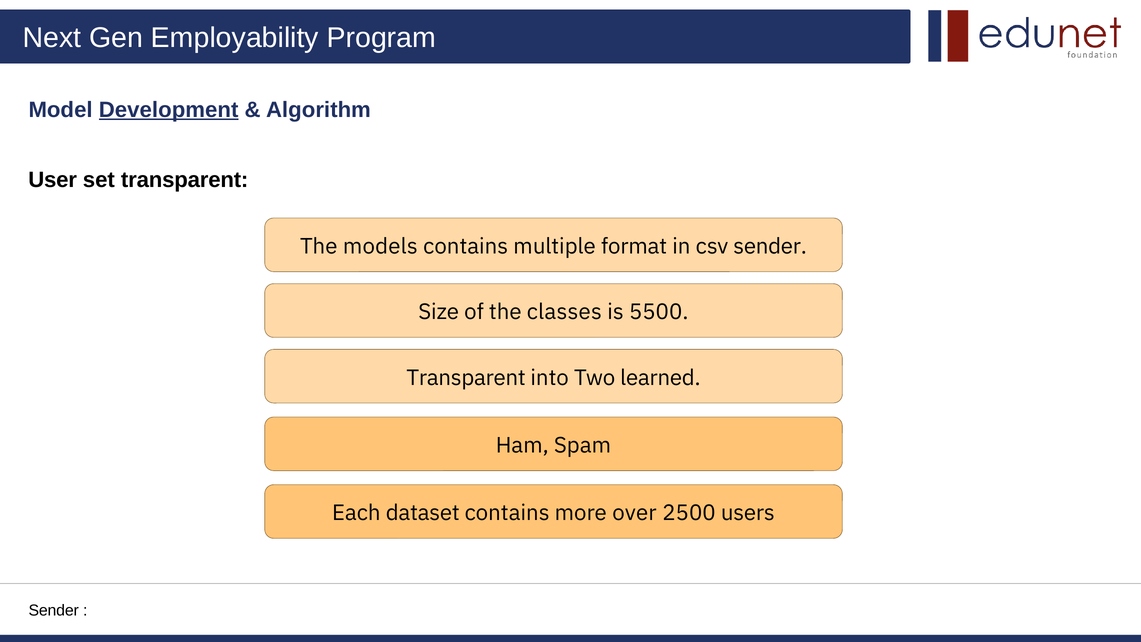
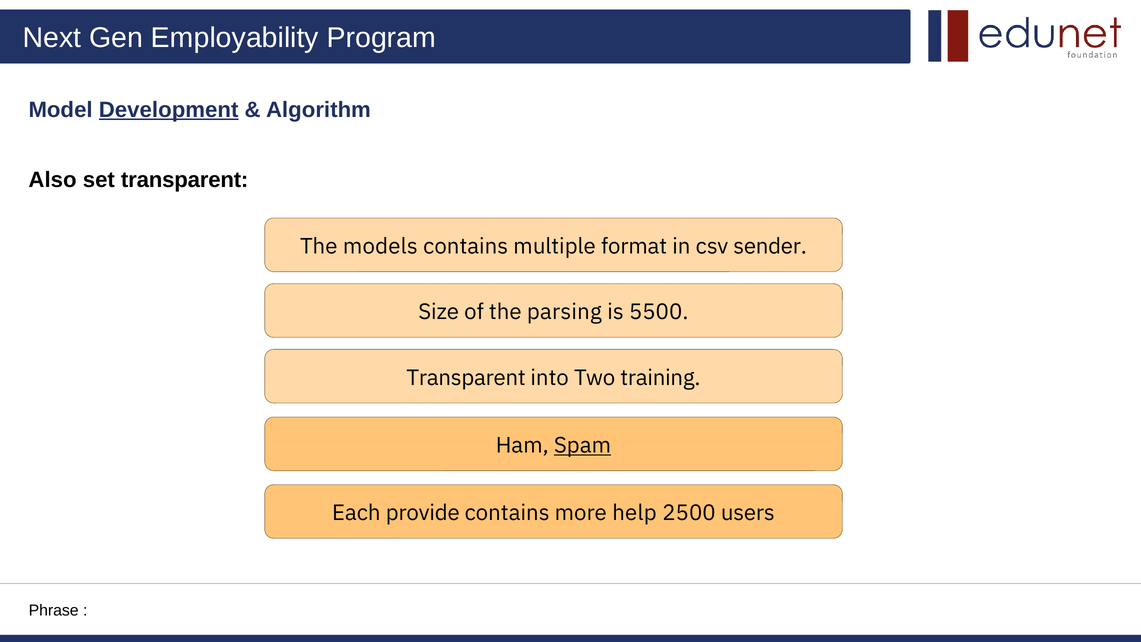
User: User -> Also
classes: classes -> parsing
learned: learned -> training
Spam underline: none -> present
dataset: dataset -> provide
over: over -> help
Sender at (54, 610): Sender -> Phrase
